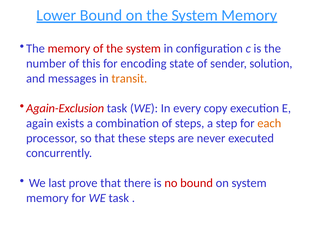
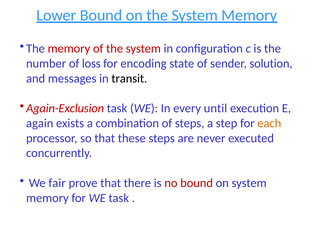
this: this -> loss
transit colour: orange -> black
copy: copy -> until
last: last -> fair
